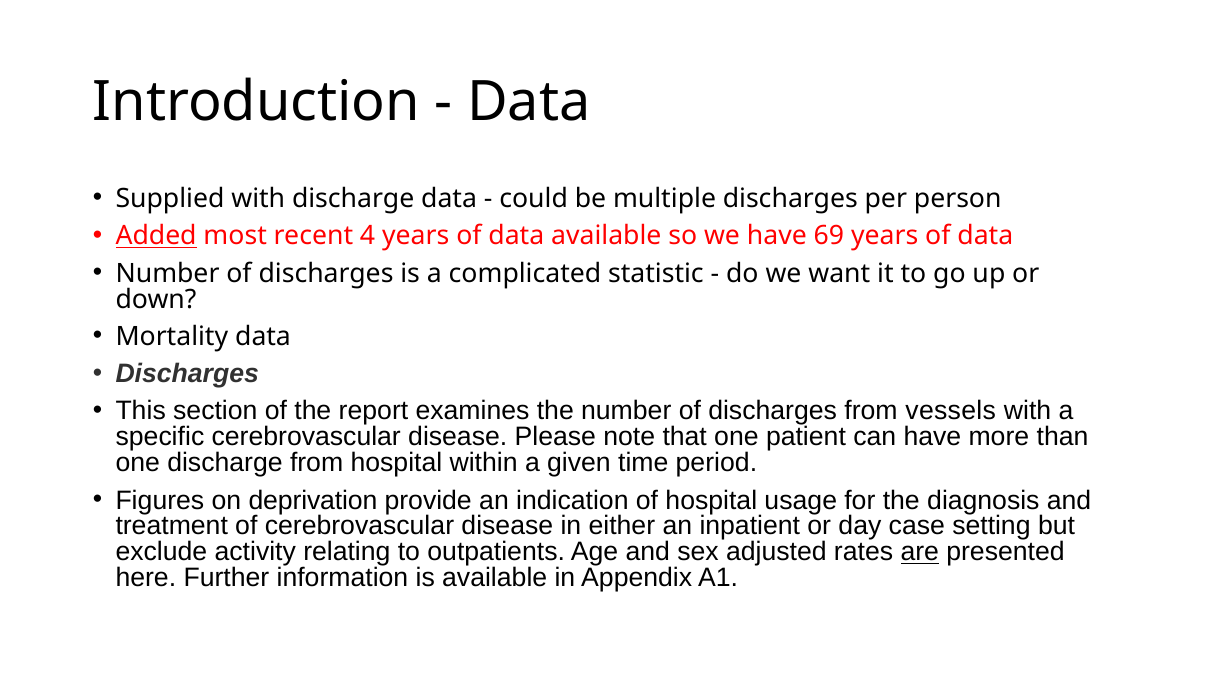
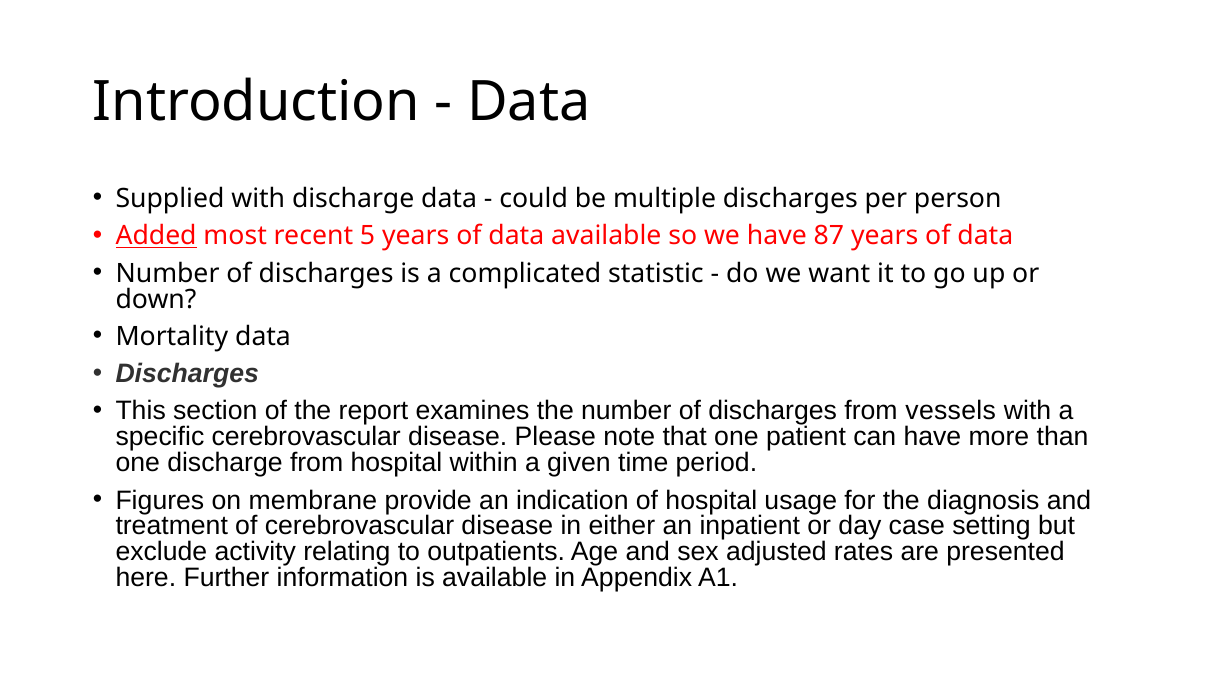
4: 4 -> 5
69: 69 -> 87
deprivation: deprivation -> membrane
are underline: present -> none
